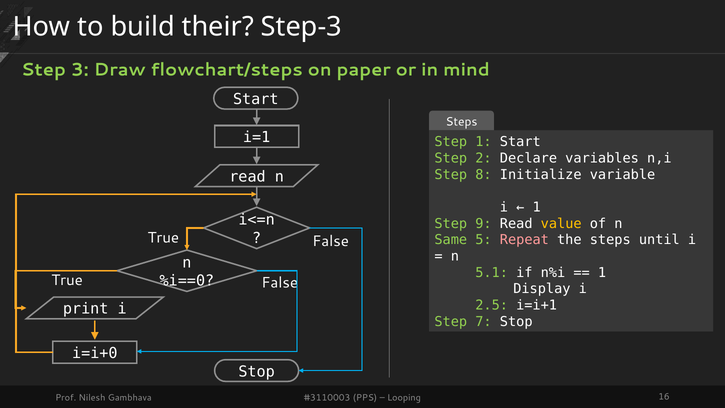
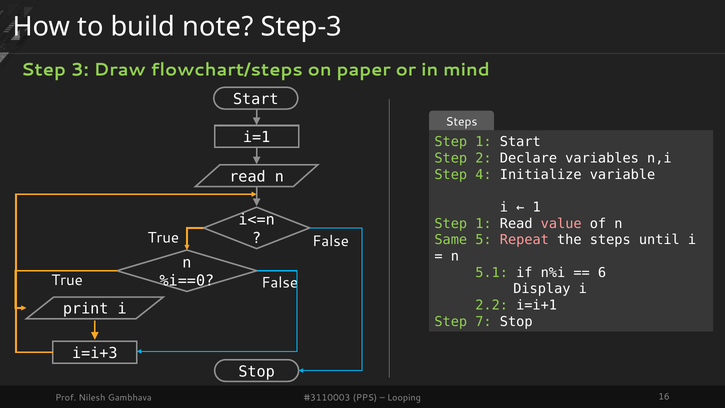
their: their -> note
8: 8 -> 4
9 at (483, 224): 9 -> 1
value colour: yellow -> pink
1 at (602, 272): 1 -> 6
2.5: 2.5 -> 2.2
i=i+0: i=i+0 -> i=i+3
